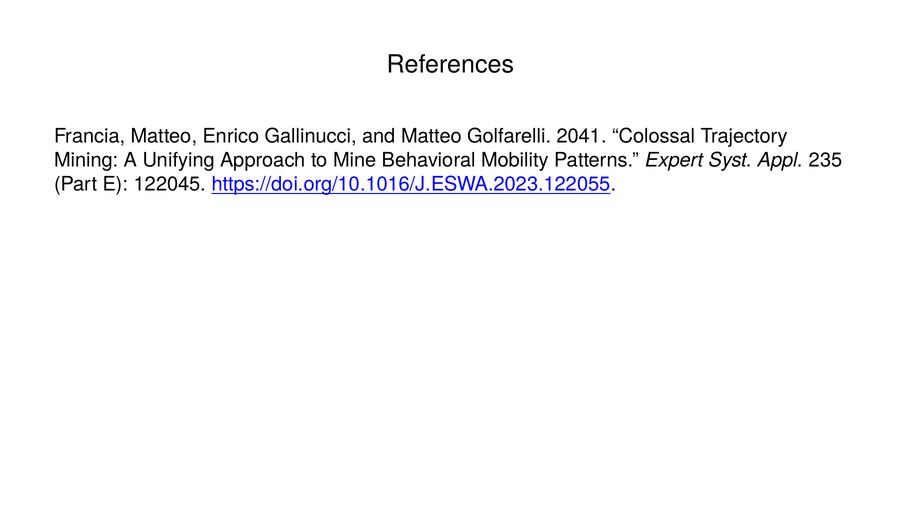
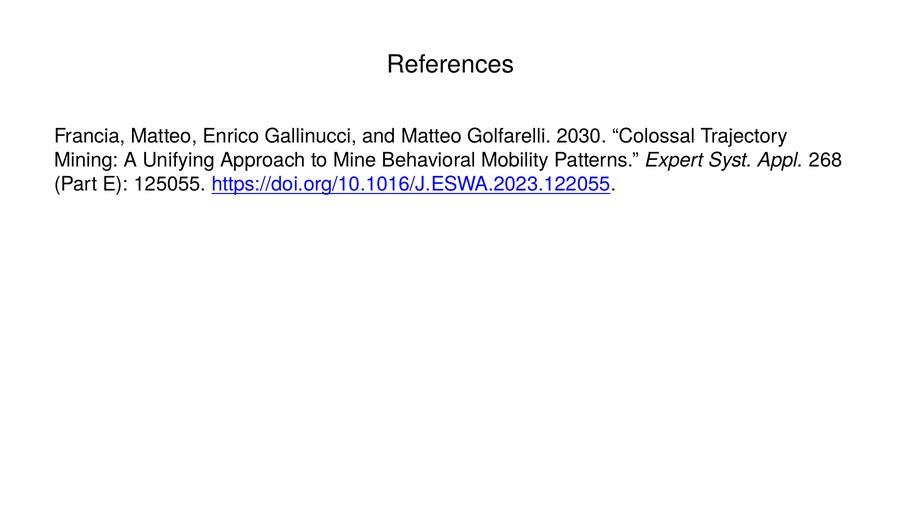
2041: 2041 -> 2030
235: 235 -> 268
122045: 122045 -> 125055
